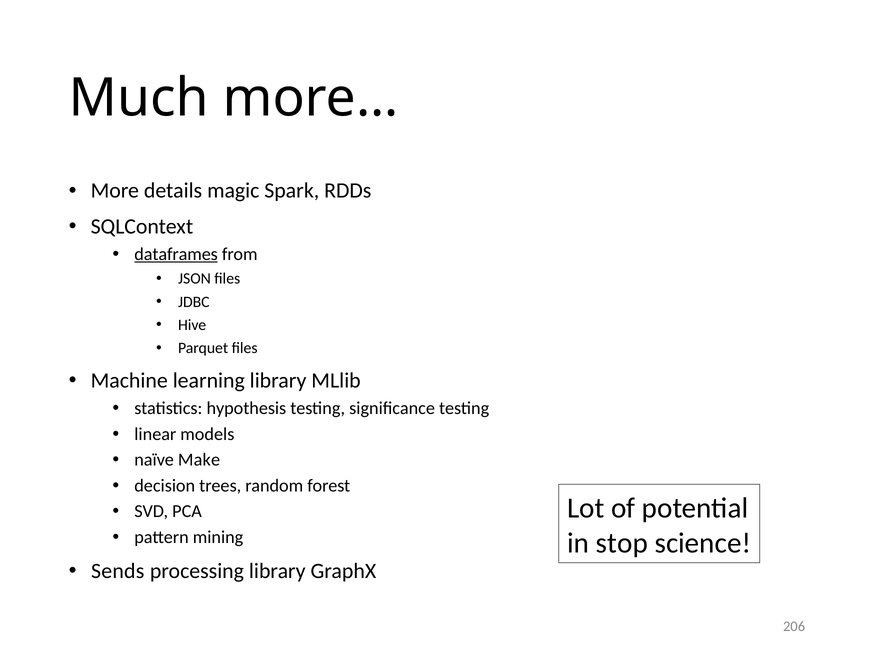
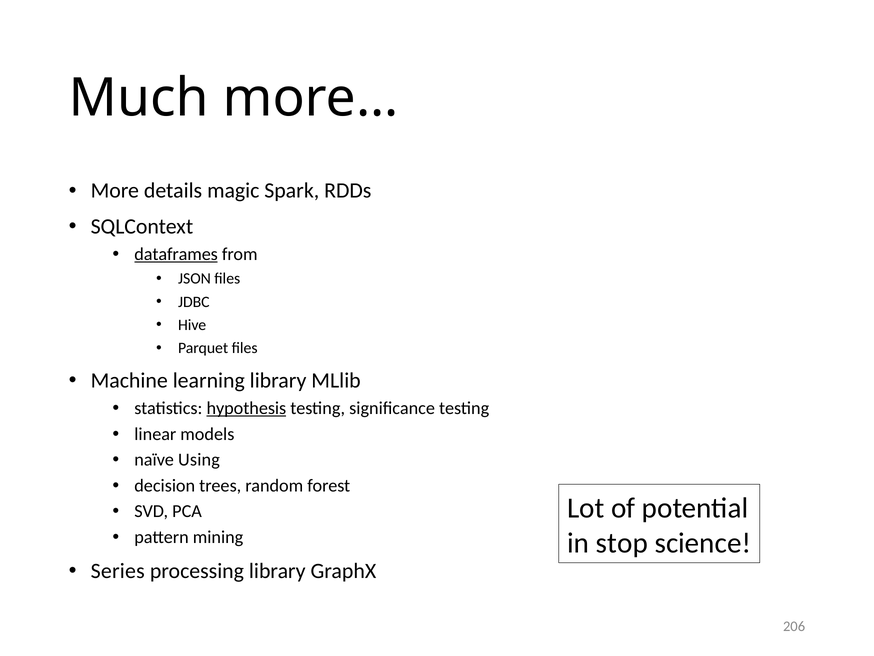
hypothesis underline: none -> present
Make: Make -> Using
Sends: Sends -> Series
